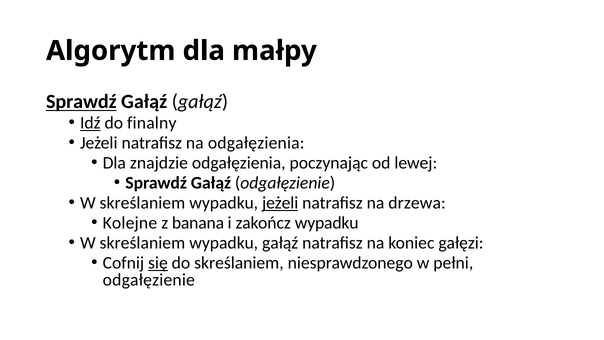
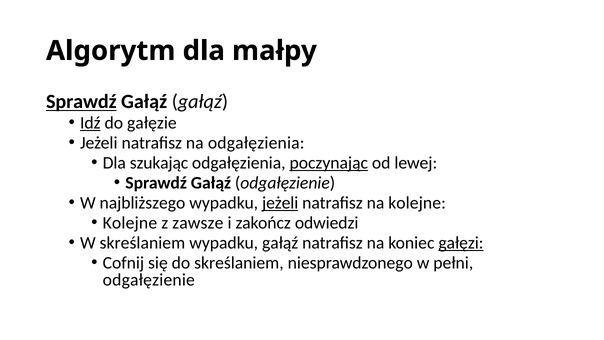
finalny: finalny -> gałęzie
znajdzie: znajdzie -> szukając
poczynając underline: none -> present
skreślaniem at (142, 203): skreślaniem -> najbliższego
na drzewa: drzewa -> kolejne
banana: banana -> zawsze
zakończ wypadku: wypadku -> odwiedzi
gałęzi underline: none -> present
się underline: present -> none
